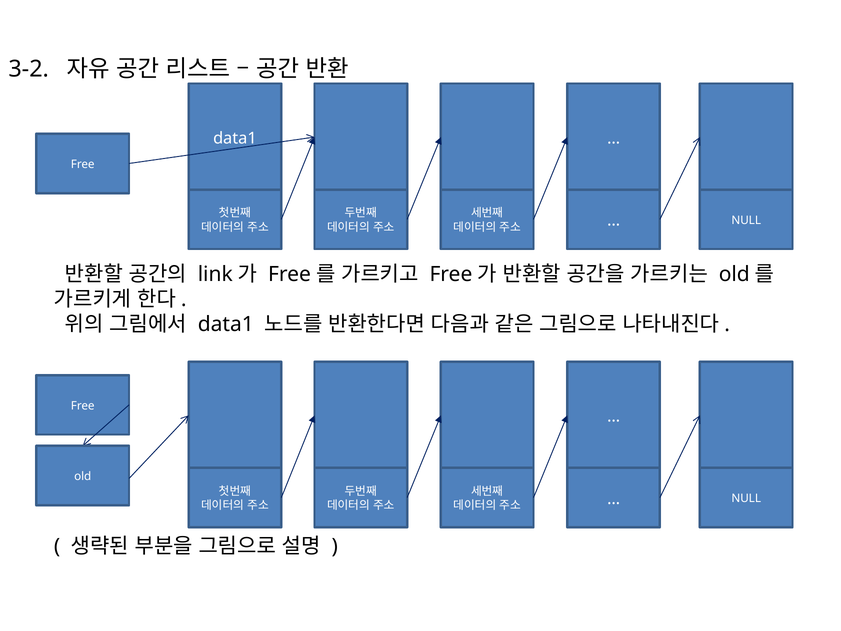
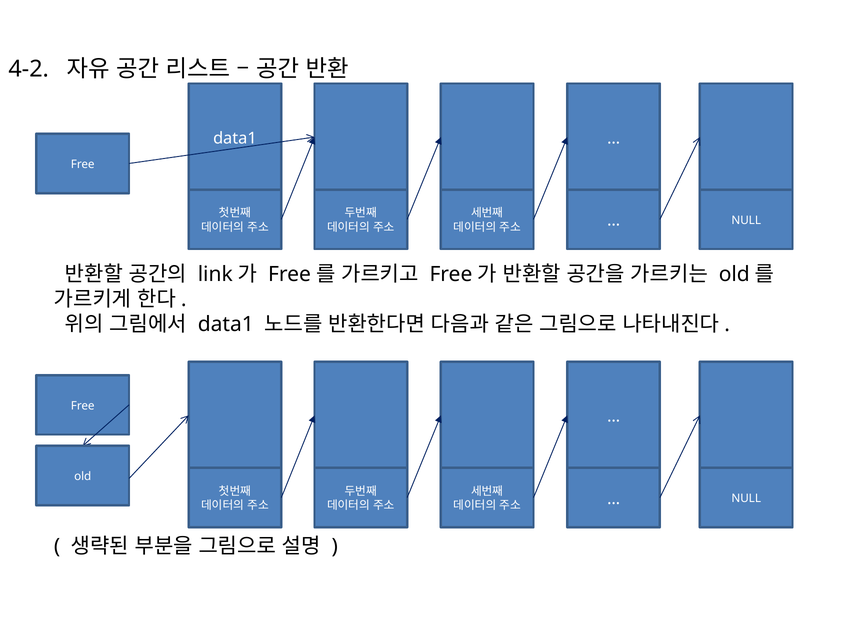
3-2: 3-2 -> 4-2
